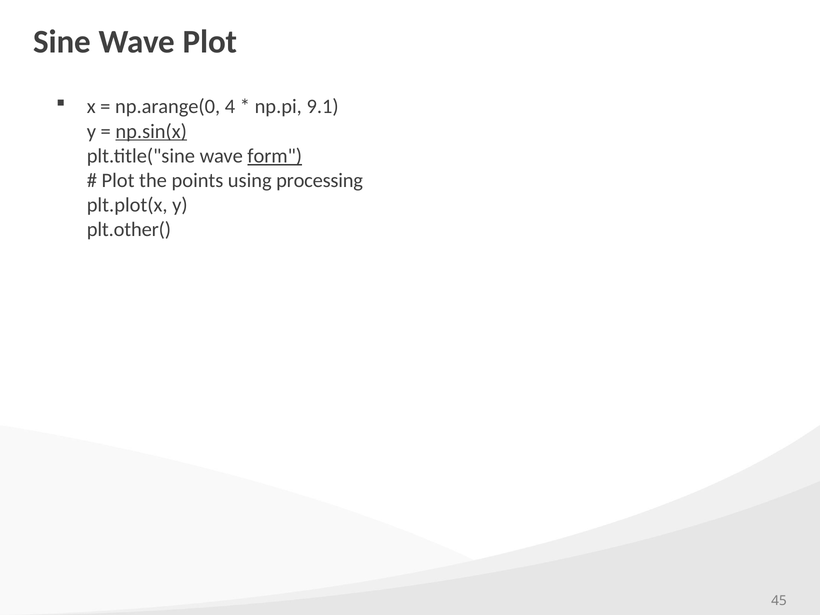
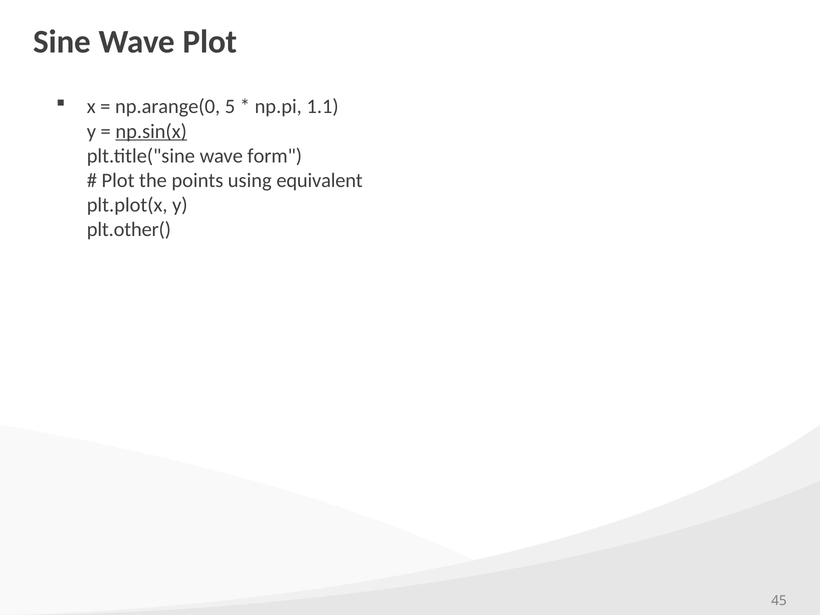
4: 4 -> 5
9.1: 9.1 -> 1.1
form underline: present -> none
processing: processing -> equivalent
